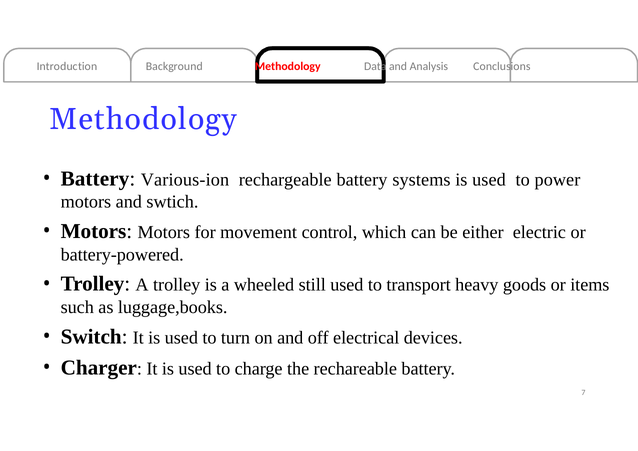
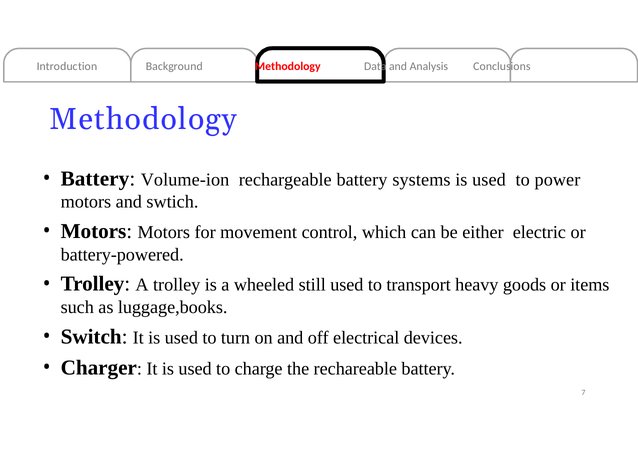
Various-ion: Various-ion -> Volume-ion
